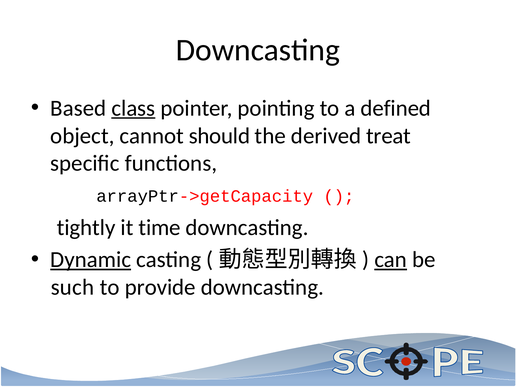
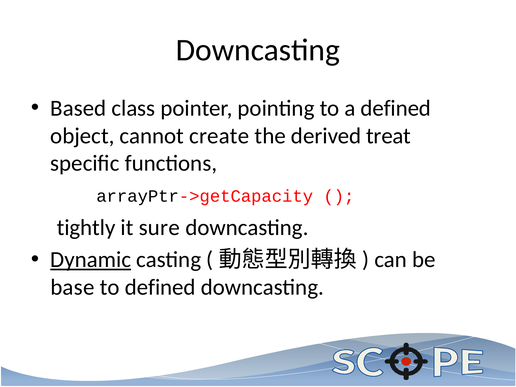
class underline: present -> none
should: should -> create
time: time -> sure
can underline: present -> none
such: such -> base
to provide: provide -> defined
